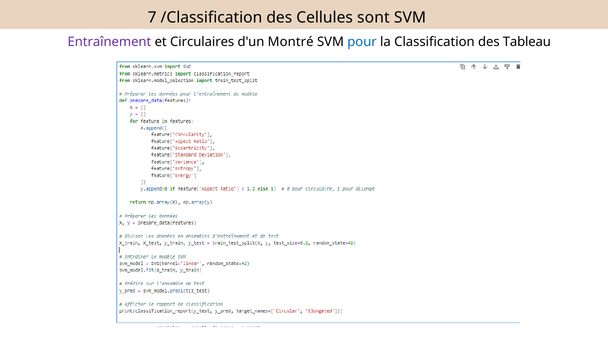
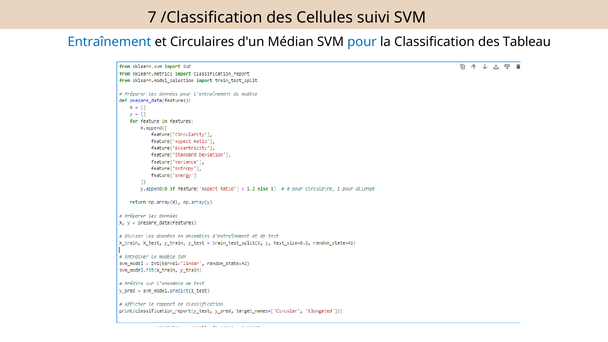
sont: sont -> suivi
Entraînement colour: purple -> blue
Montré: Montré -> Médian
